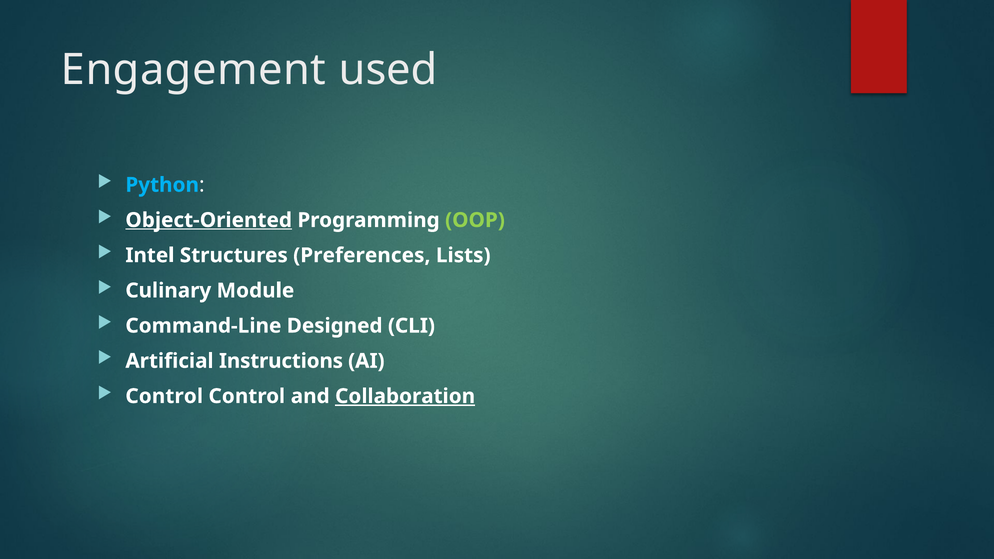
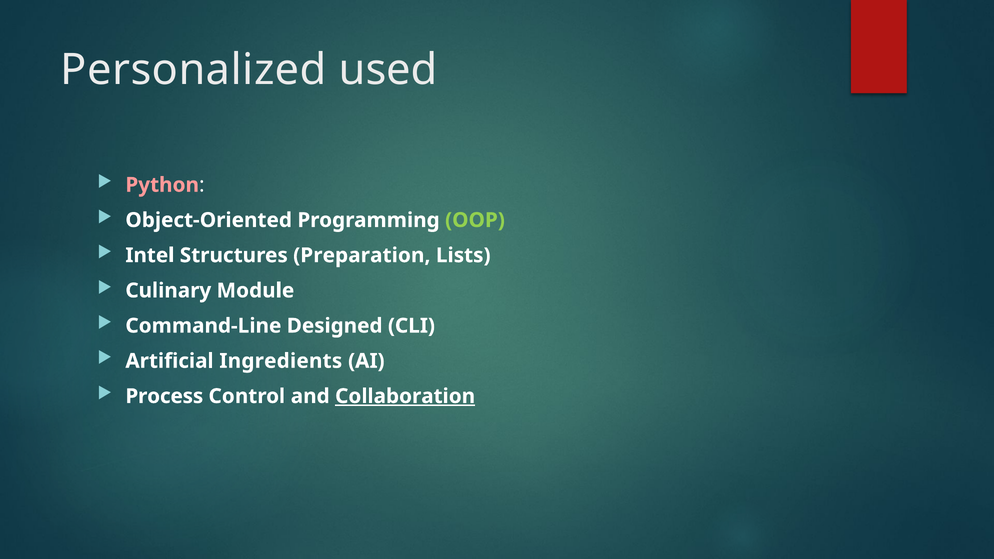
Engagement: Engagement -> Personalized
Python colour: light blue -> pink
Object-Oriented underline: present -> none
Preferences: Preferences -> Preparation
Instructions: Instructions -> Ingredients
Control at (164, 396): Control -> Process
